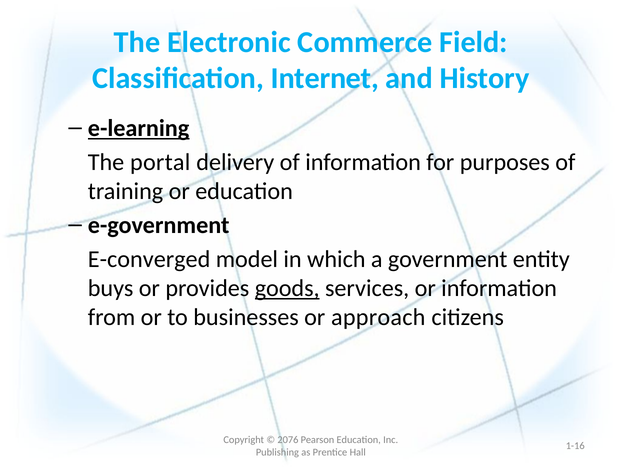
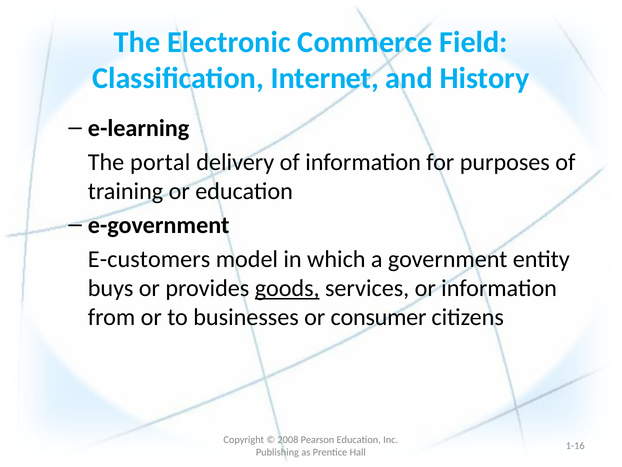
e-learning underline: present -> none
E-converged: E-converged -> E-customers
approach: approach -> consumer
2076: 2076 -> 2008
